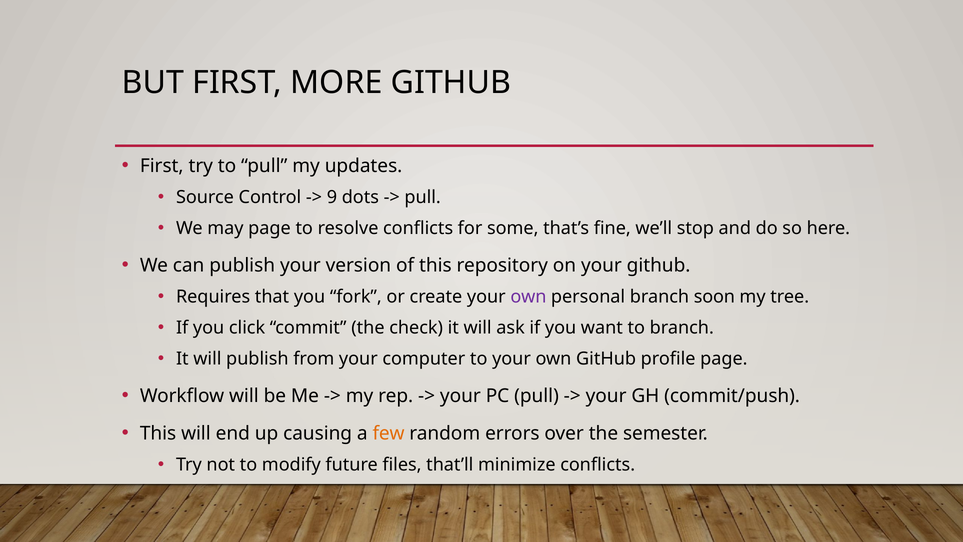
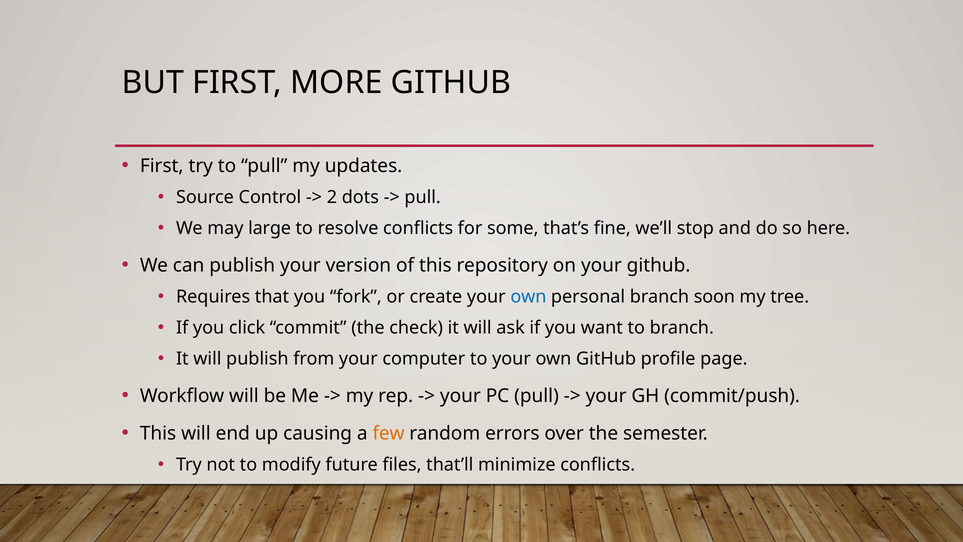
9: 9 -> 2
may page: page -> large
own at (528, 297) colour: purple -> blue
